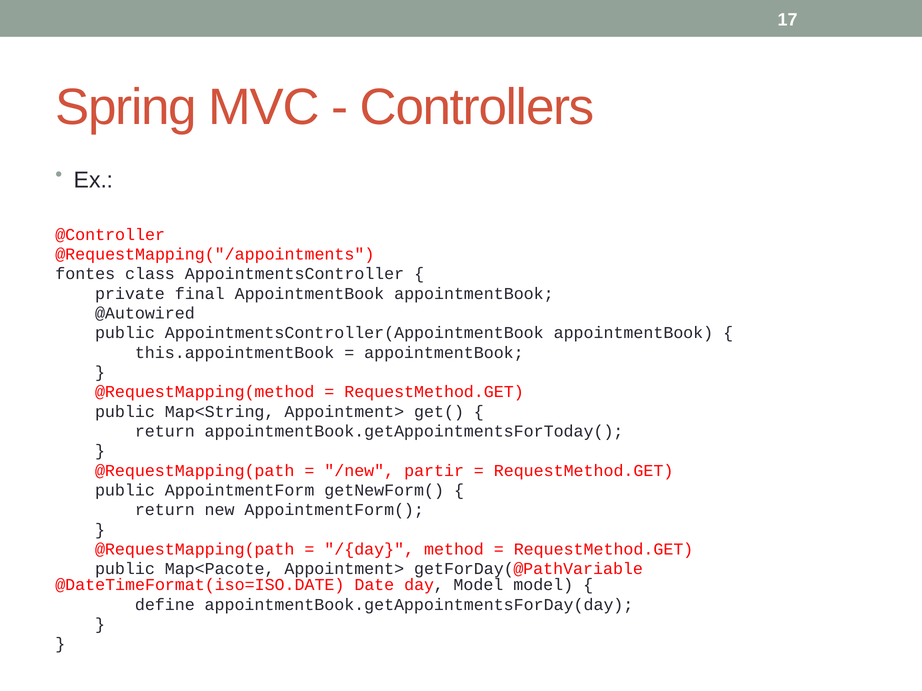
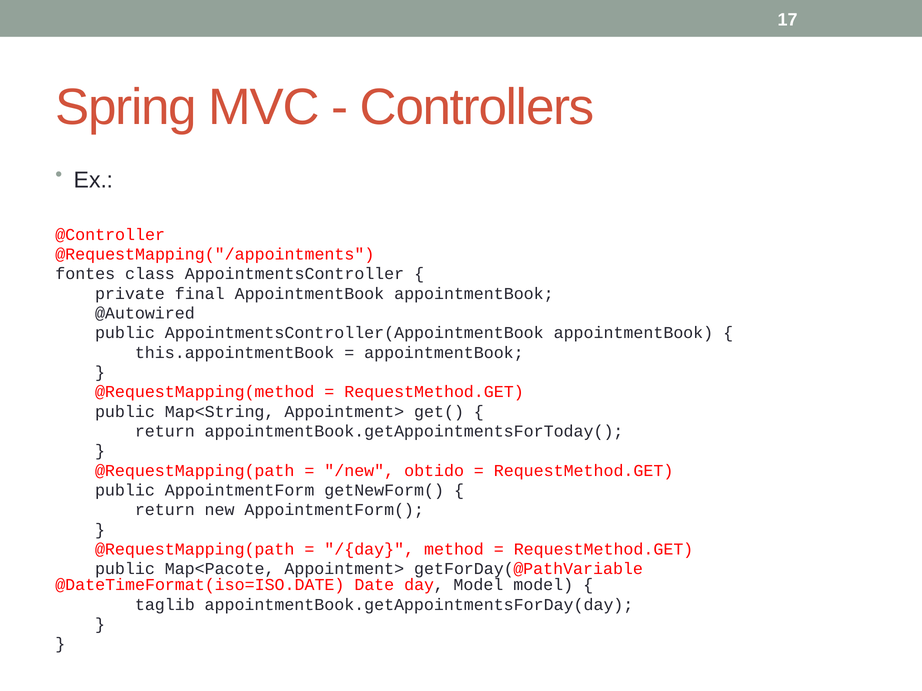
partir: partir -> obtido
define: define -> taglib
